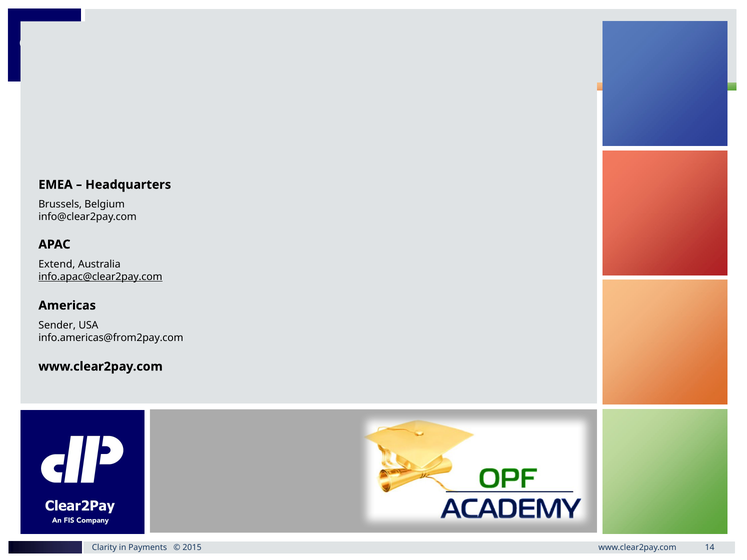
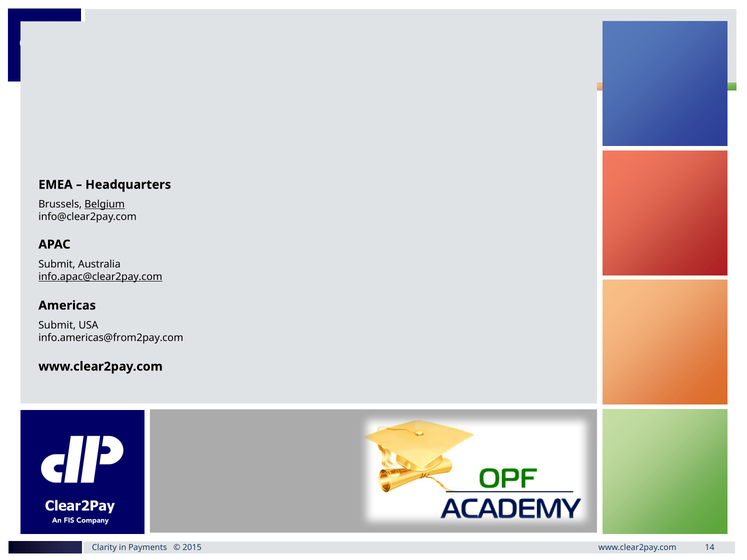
Belgium underline: none -> present
Extend at (57, 264): Extend -> Submit
Sender at (57, 325): Sender -> Submit
